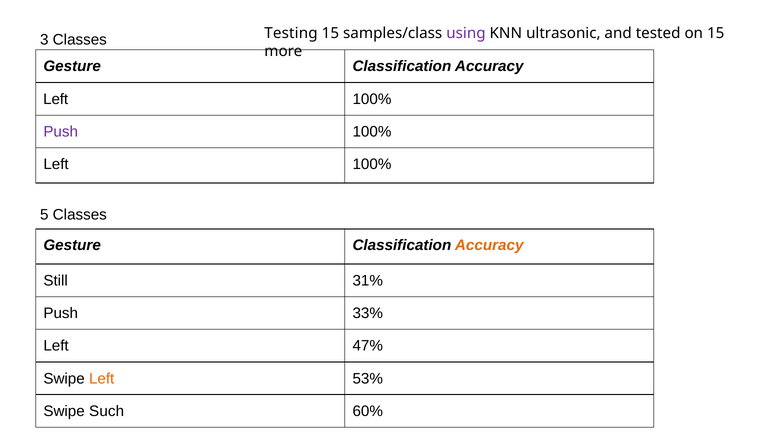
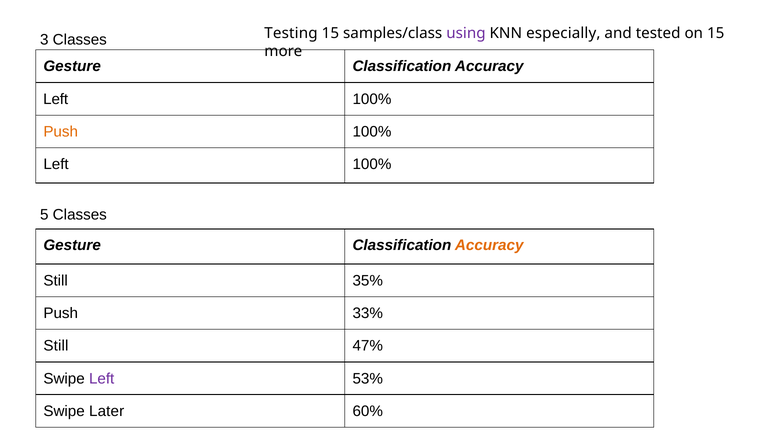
ultrasonic: ultrasonic -> especially
Push at (61, 132) colour: purple -> orange
31%: 31% -> 35%
Left at (56, 346): Left -> Still
Left at (102, 379) colour: orange -> purple
Such: Such -> Later
